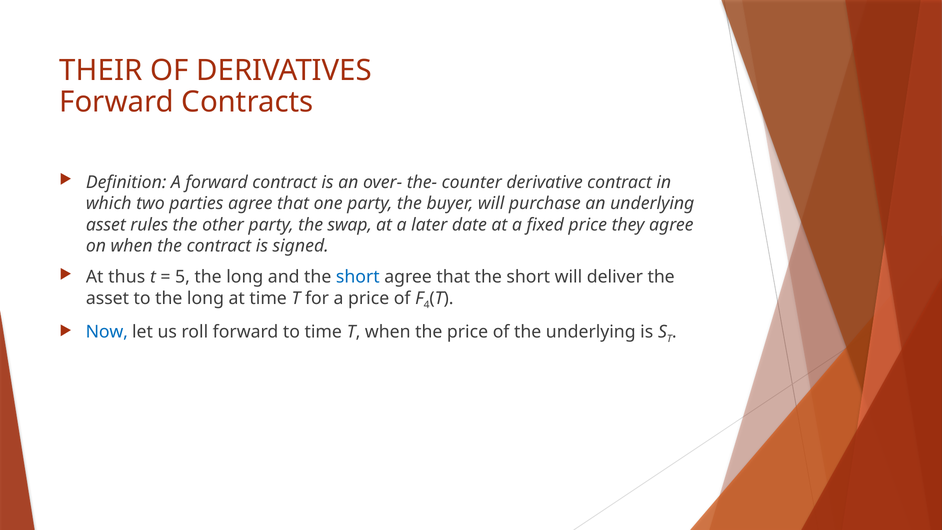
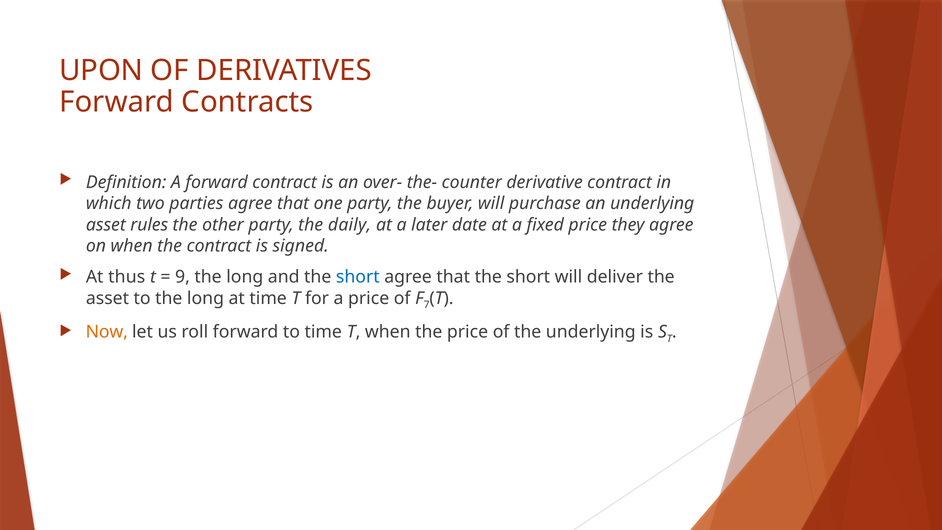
THEIR: THEIR -> UPON
swap: swap -> daily
5: 5 -> 9
4: 4 -> 7
Now colour: blue -> orange
